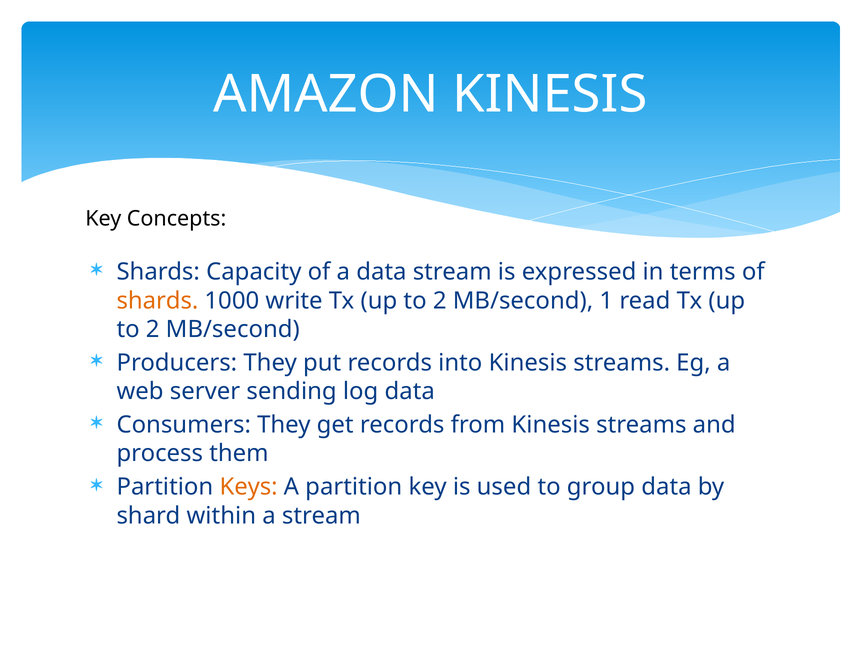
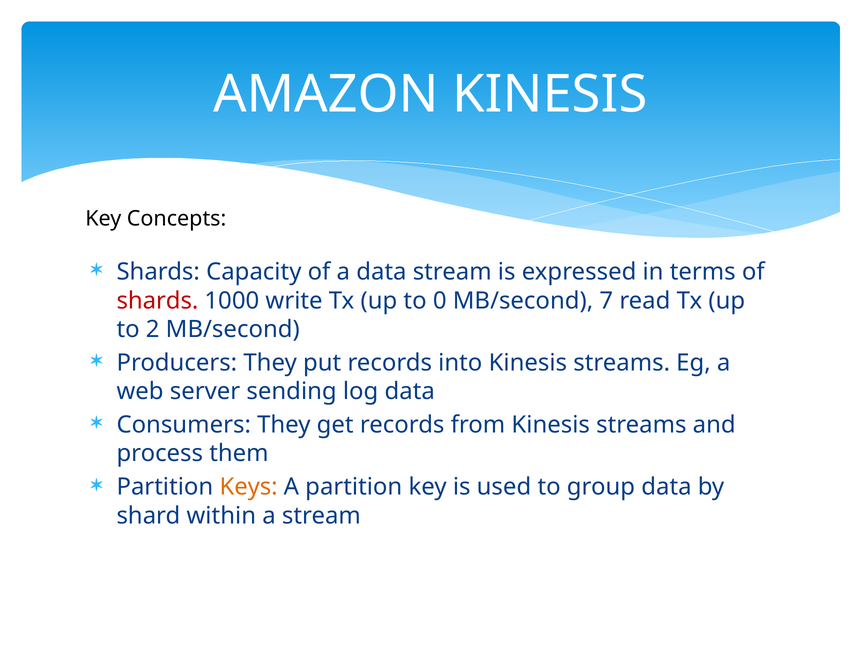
shards at (157, 301) colour: orange -> red
2 at (440, 301): 2 -> 0
1: 1 -> 7
